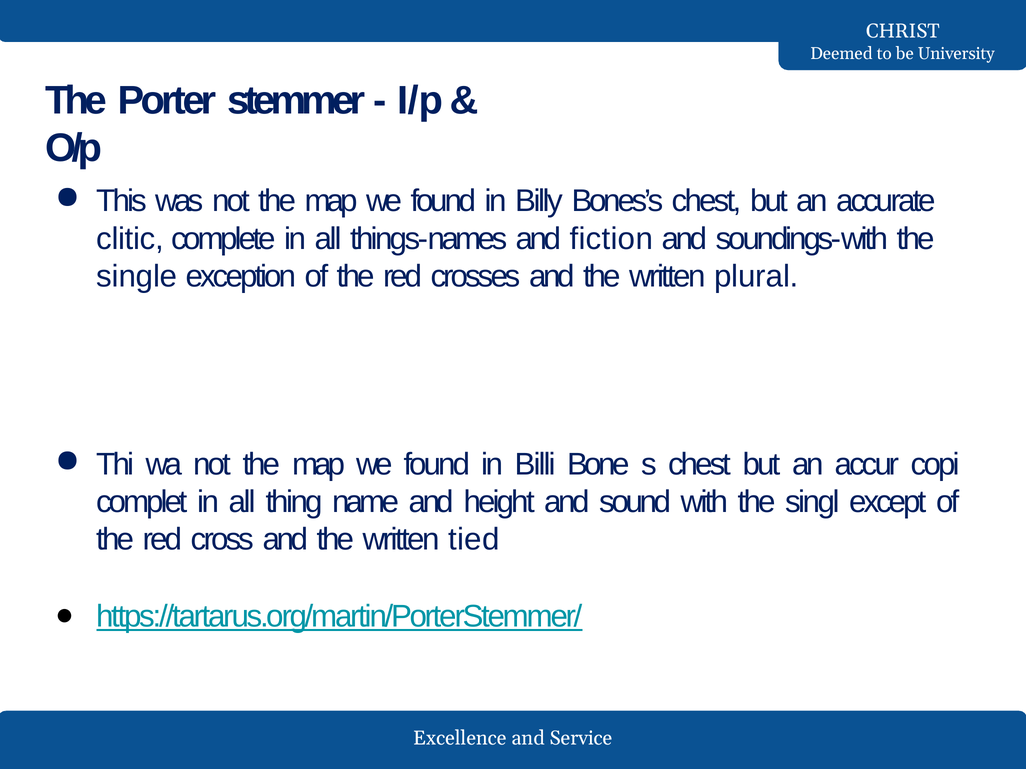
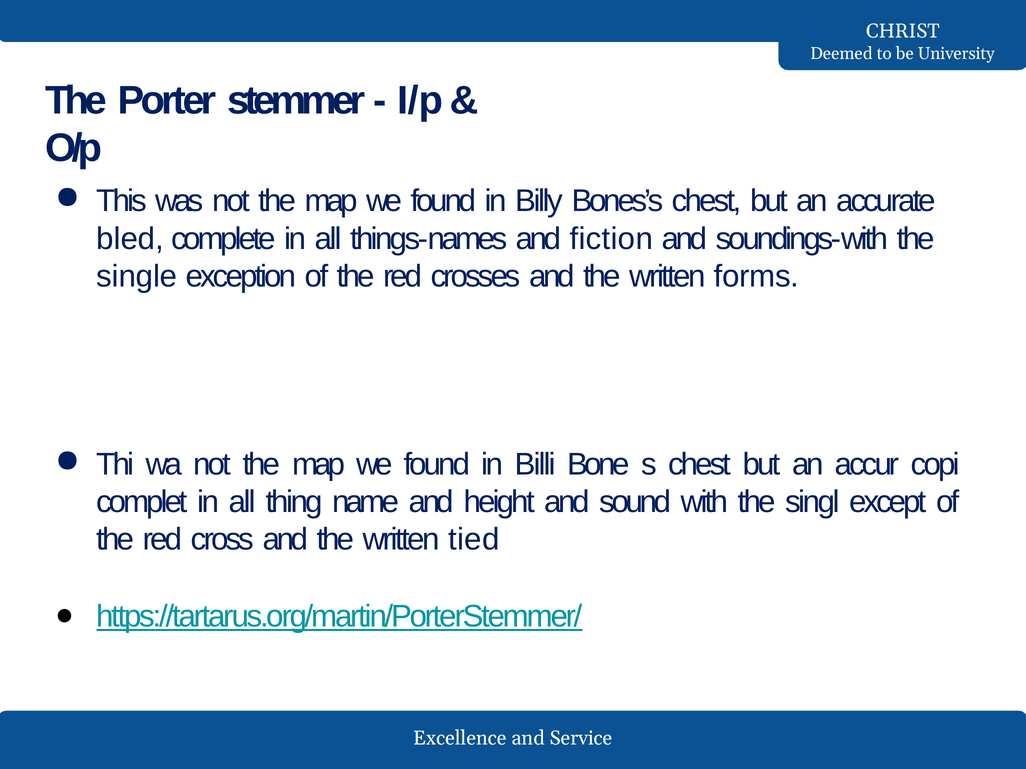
clitic: clitic -> bled
plural: plural -> forms
